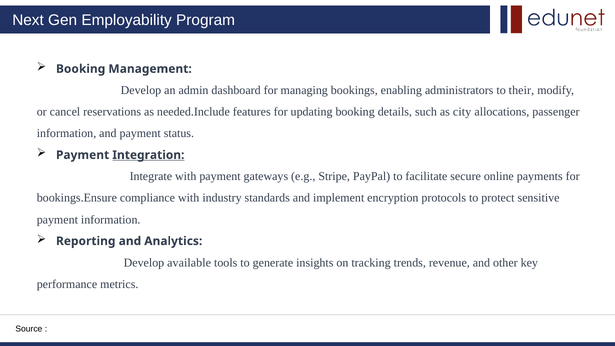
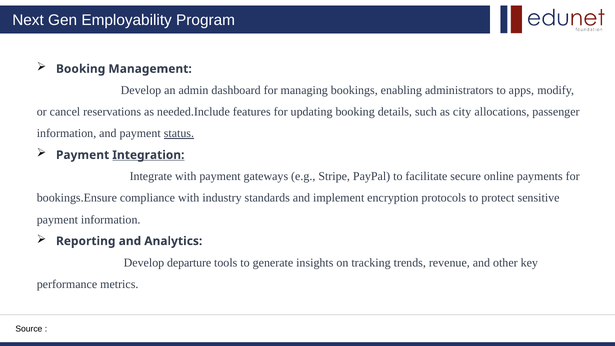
their: their -> apps
status underline: none -> present
available: available -> departure
